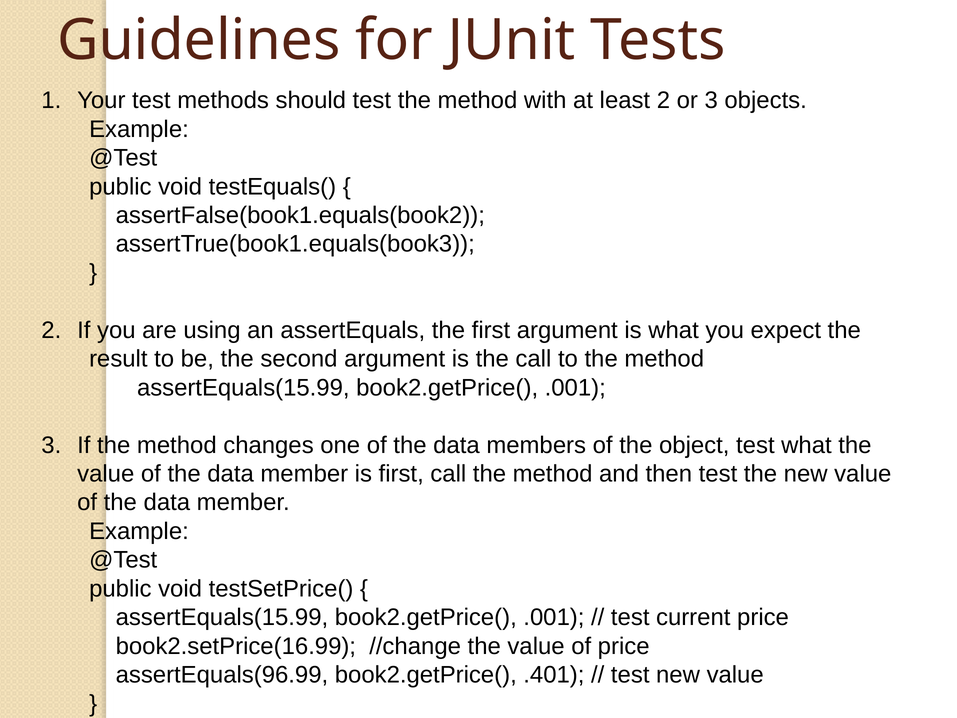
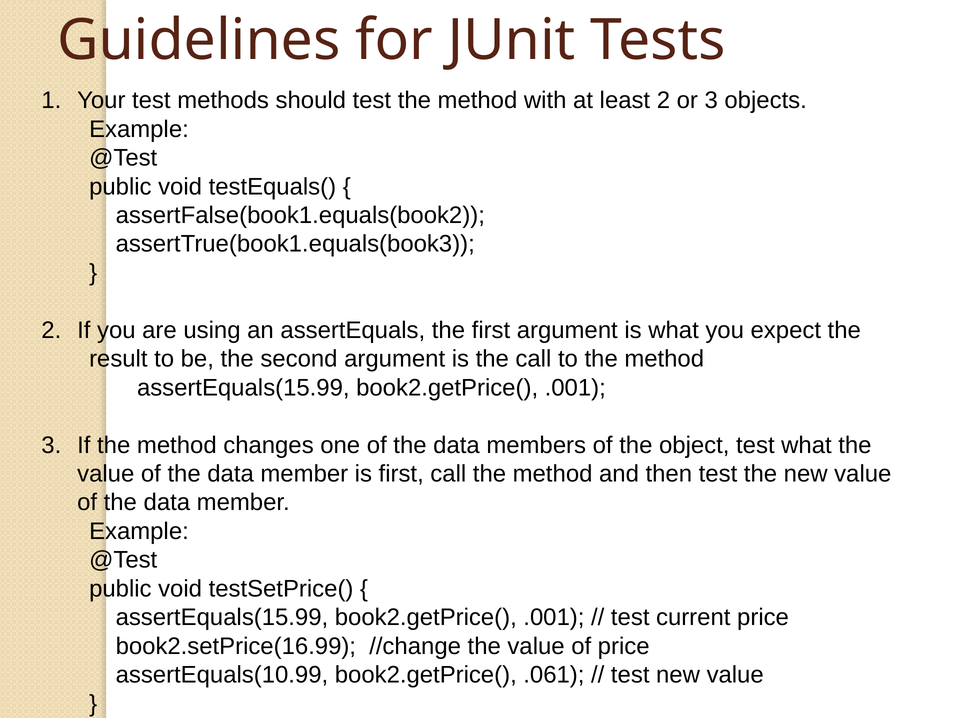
assertEquals(96.99: assertEquals(96.99 -> assertEquals(10.99
.401: .401 -> .061
